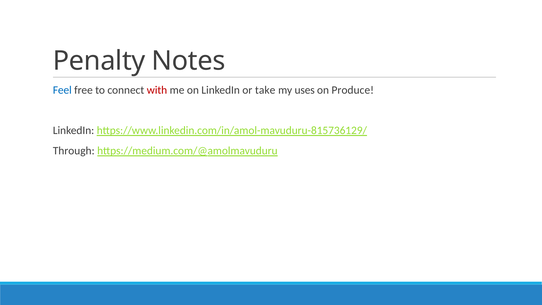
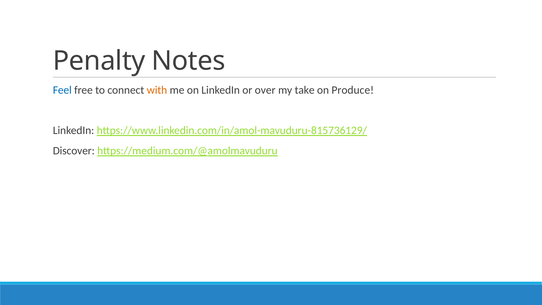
with colour: red -> orange
take: take -> over
uses: uses -> take
Through: Through -> Discover
